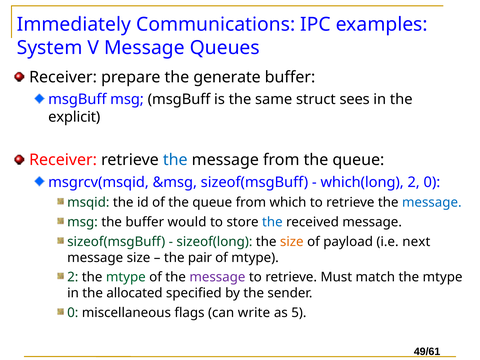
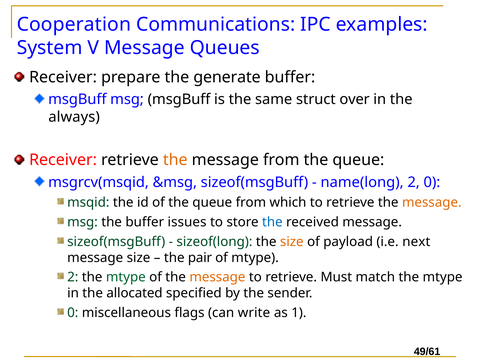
Immediately: Immediately -> Cooperation
sees: sees -> over
explicit: explicit -> always
the at (175, 160) colour: blue -> orange
which(long: which(long -> name(long
message at (432, 202) colour: blue -> orange
would: would -> issues
message at (217, 277) colour: purple -> orange
5: 5 -> 1
